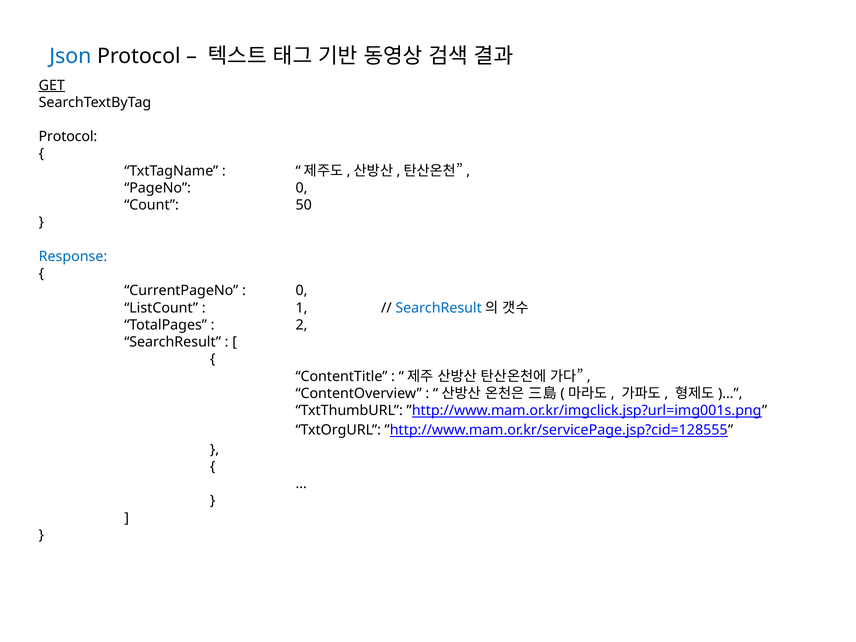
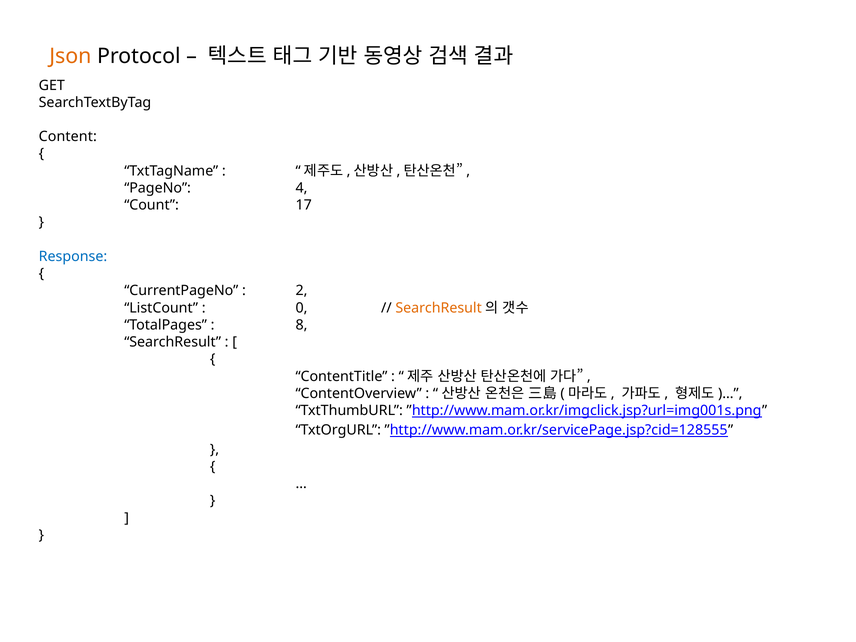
Json colour: blue -> orange
GET underline: present -> none
Protocol at (68, 137): Protocol -> Content
PageNo 0: 0 -> 4
50: 50 -> 17
0 at (301, 291): 0 -> 2
1: 1 -> 0
SearchResult at (439, 308) colour: blue -> orange
2: 2 -> 8
